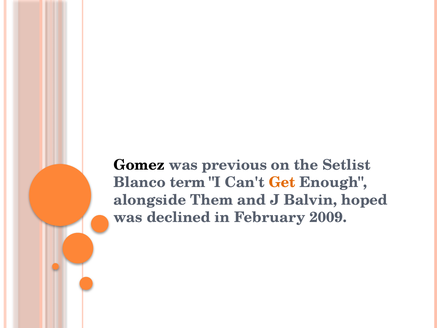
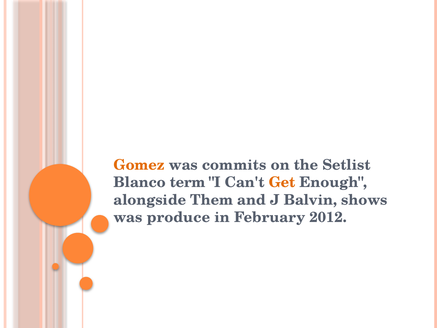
Gomez colour: black -> orange
previous: previous -> commits
hoped: hoped -> shows
declined: declined -> produce
2009: 2009 -> 2012
